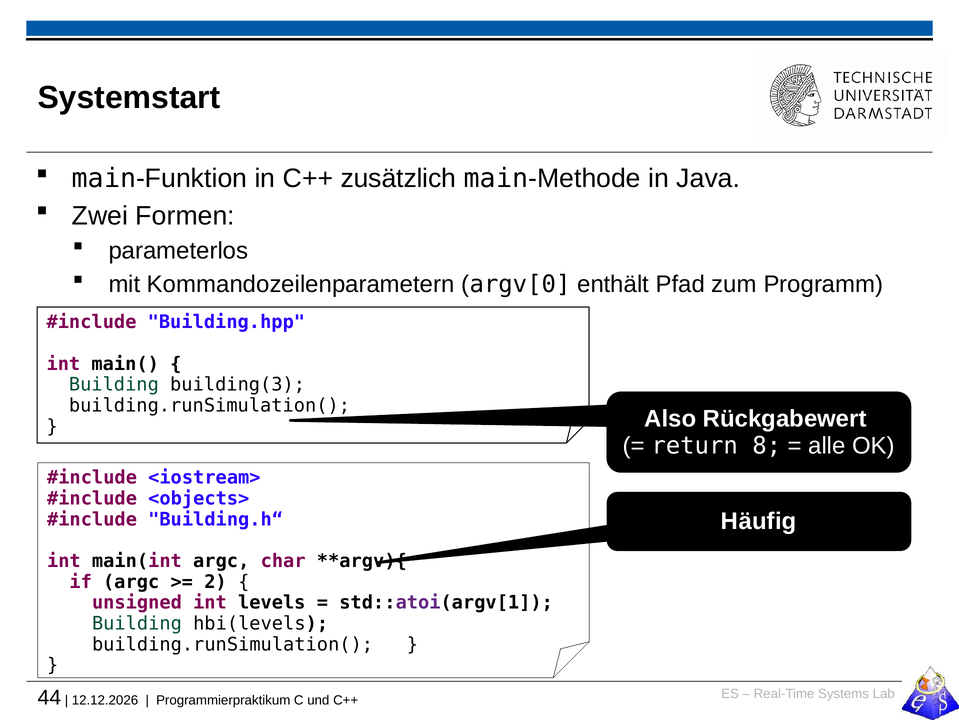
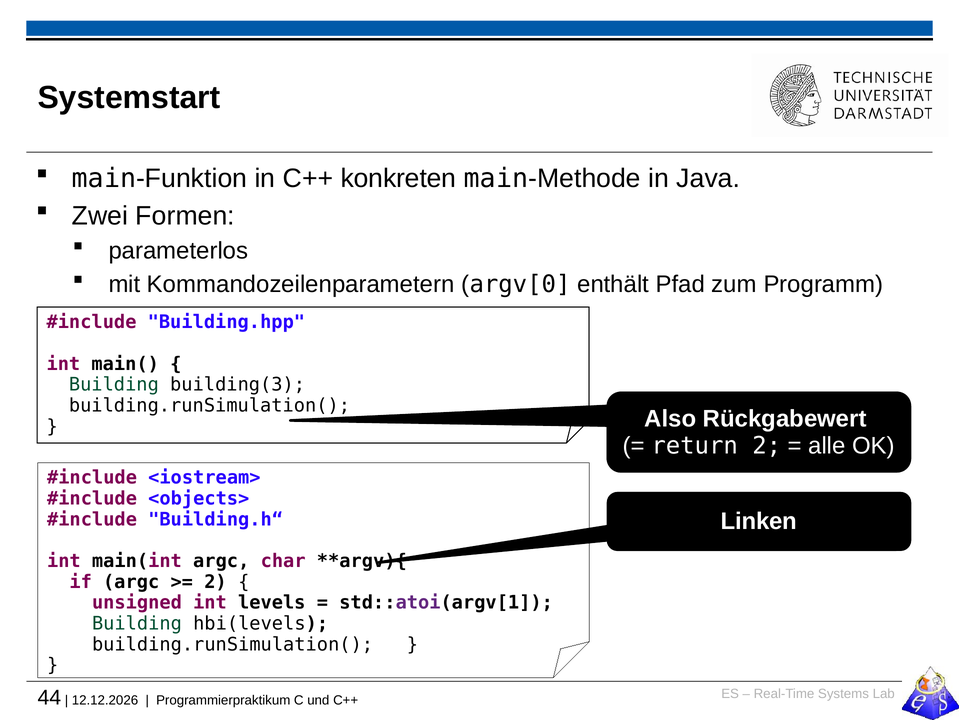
zusätzlich: zusätzlich -> konkreten
return 8: 8 -> 2
Häufig: Häufig -> Linken
